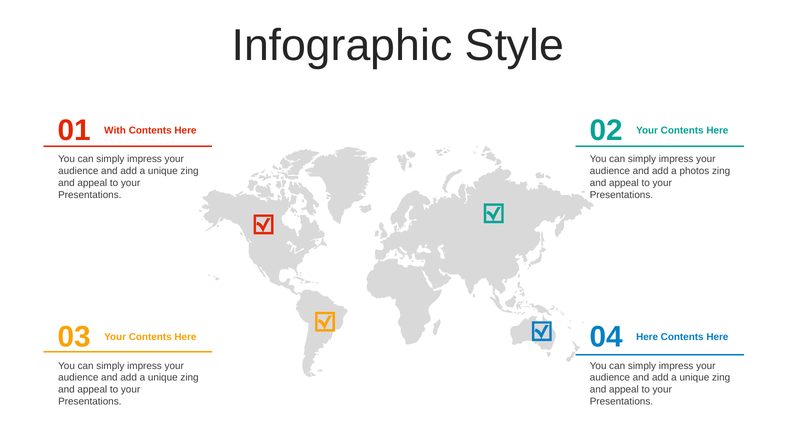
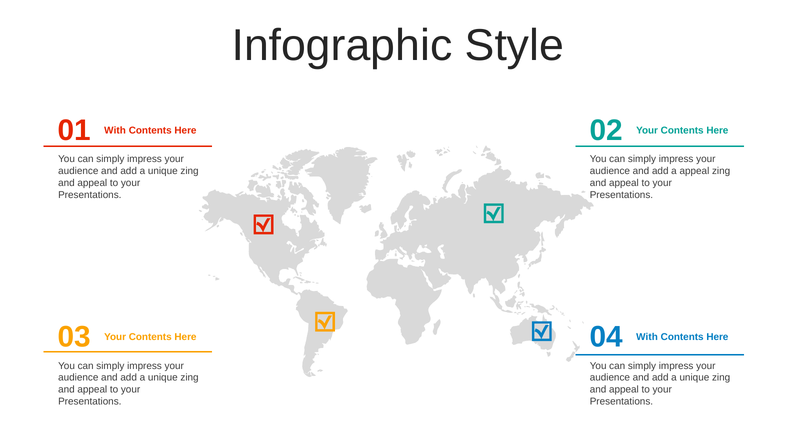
a photos: photos -> appeal
Here at (647, 337): Here -> With
